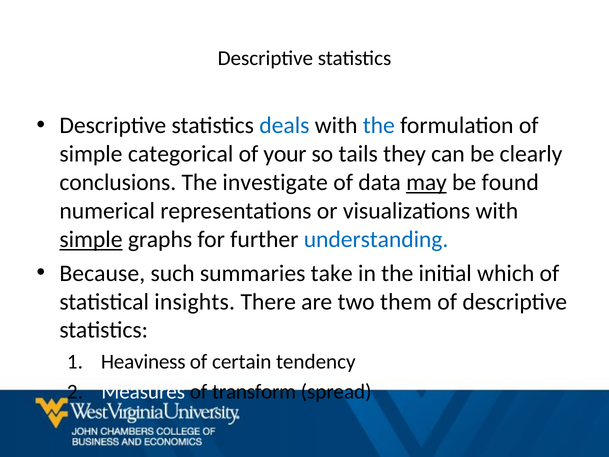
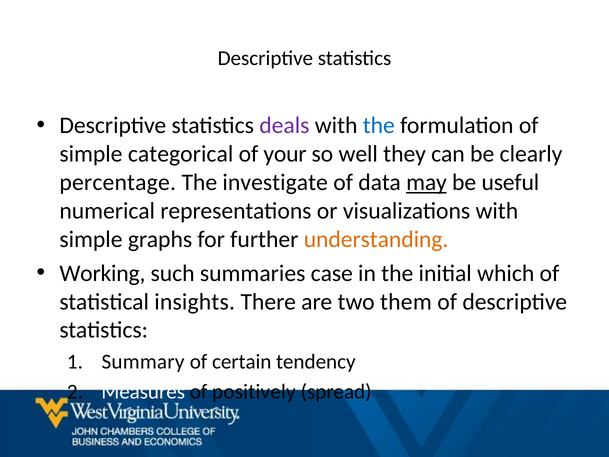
deals colour: blue -> purple
tails: tails -> well
conclusions: conclusions -> percentage
found: found -> useful
simple at (91, 239) underline: present -> none
understanding colour: blue -> orange
Because: Because -> Working
take: take -> case
Heaviness: Heaviness -> Summary
transform: transform -> positively
